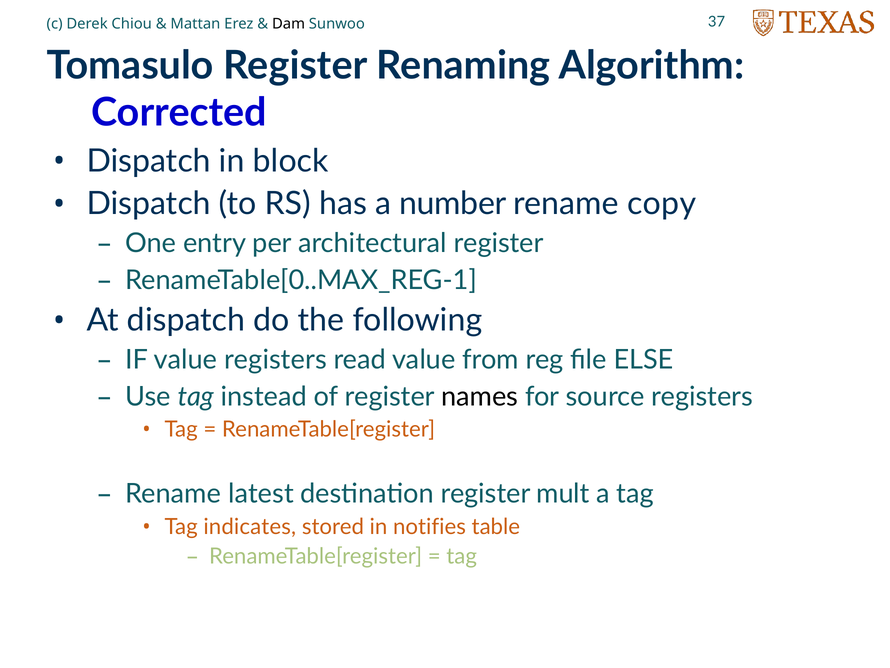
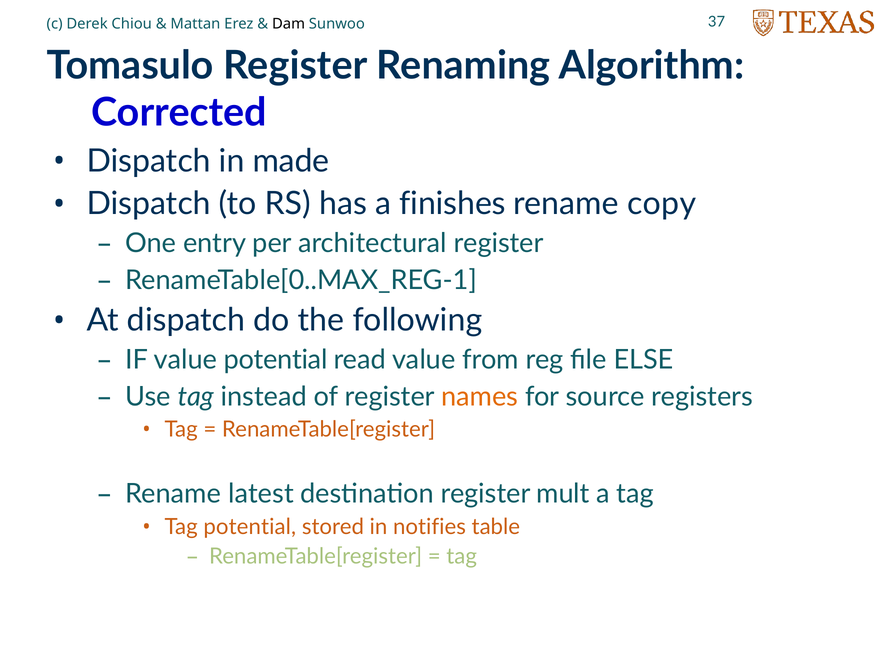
block: block -> made
number: number -> finishes
value registers: registers -> potential
names colour: black -> orange
Tag indicates: indicates -> potential
